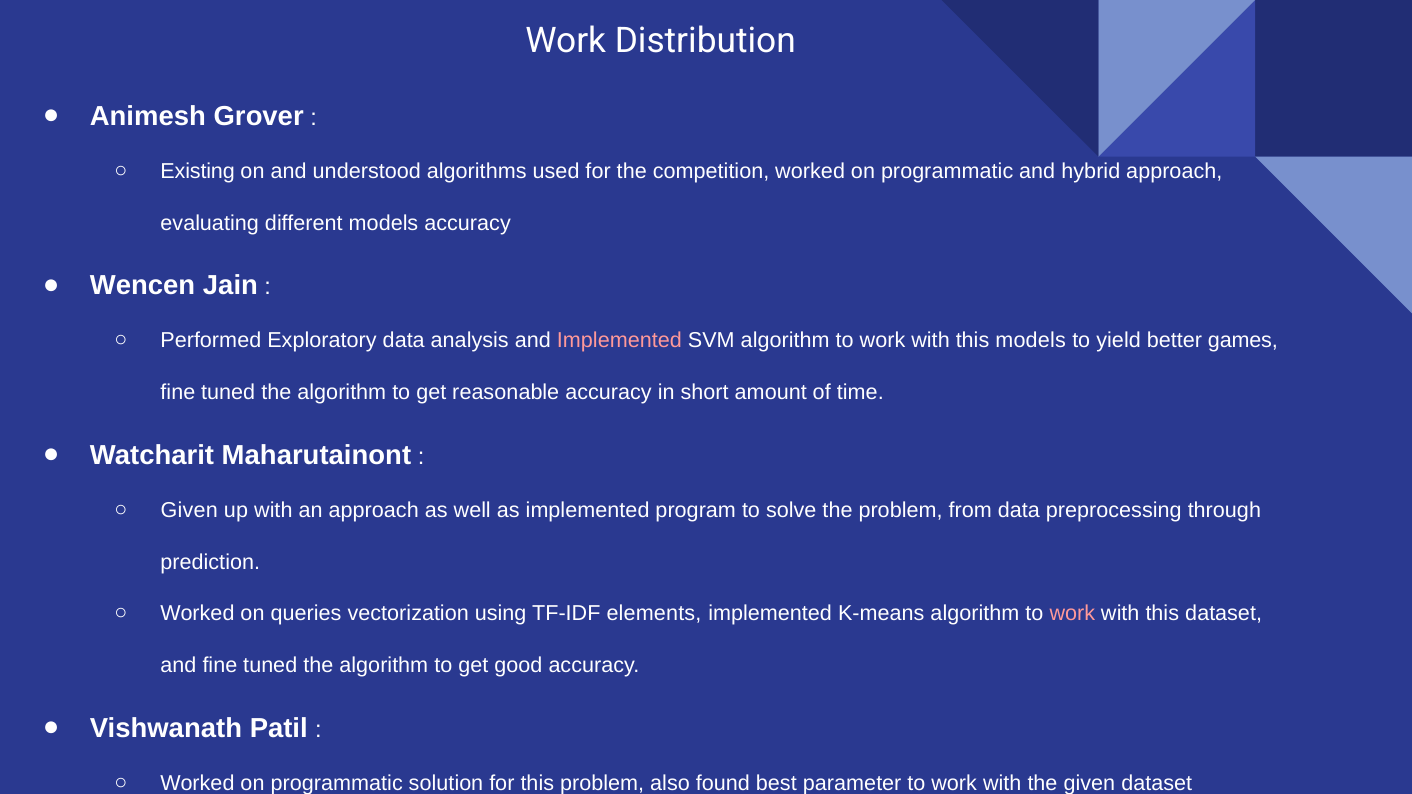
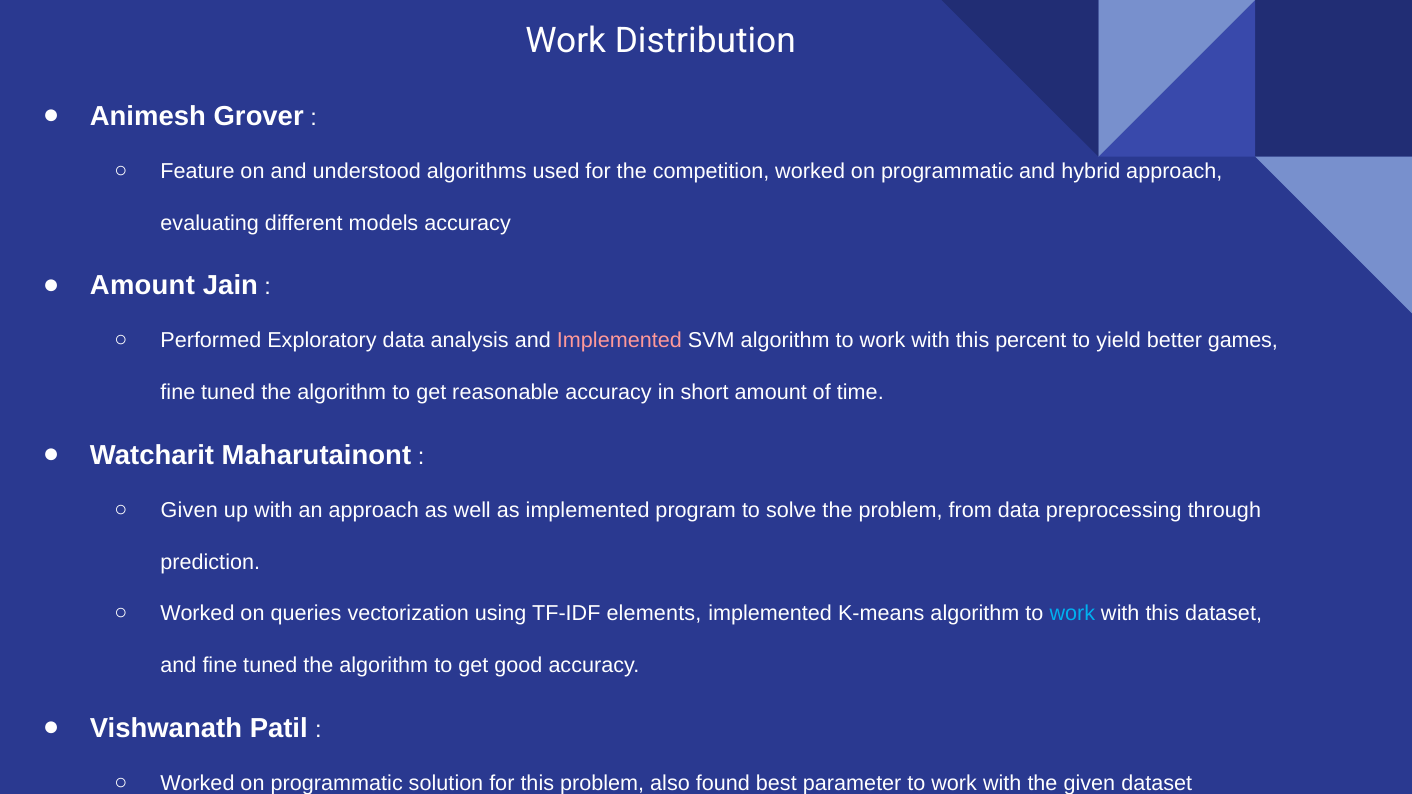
Existing: Existing -> Feature
Wencen at (143, 286): Wencen -> Amount
this models: models -> percent
work at (1072, 614) colour: pink -> light blue
